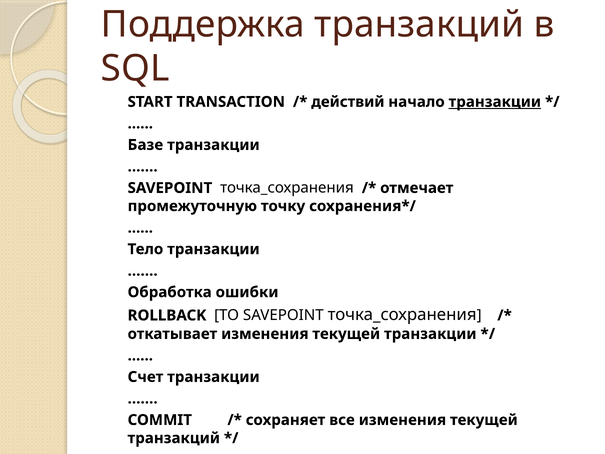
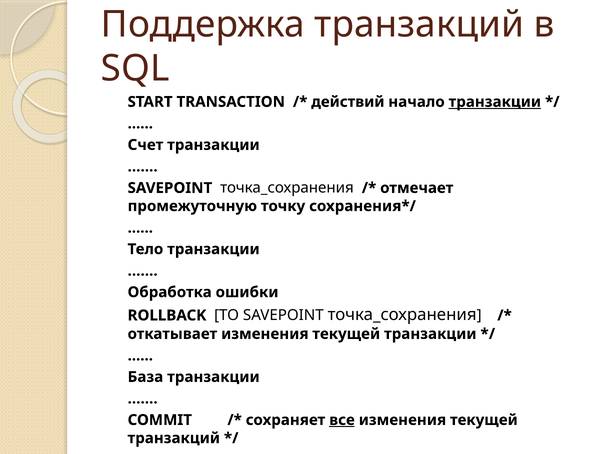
Базе: Базе -> Счет
Счет: Счет -> База
все underline: none -> present
